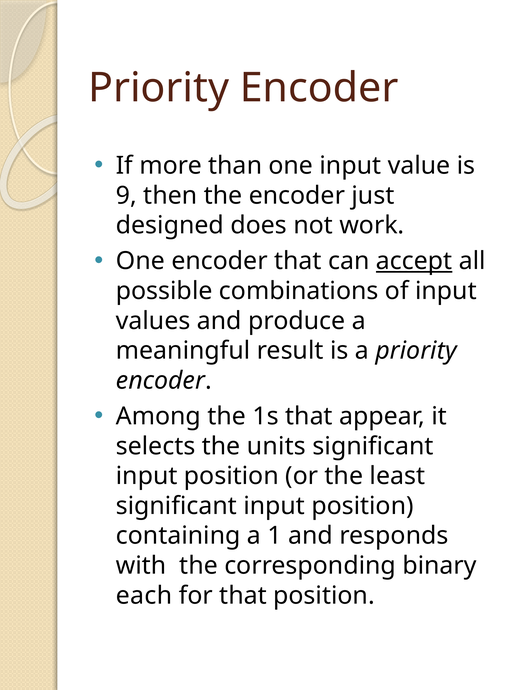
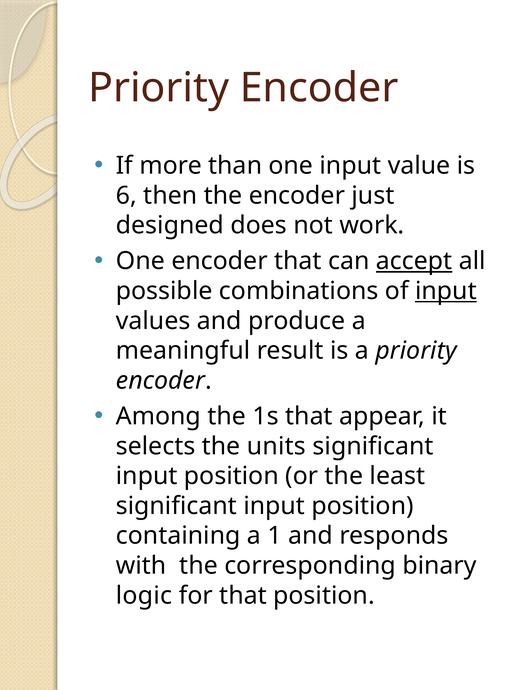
9: 9 -> 6
input at (446, 291) underline: none -> present
each: each -> logic
